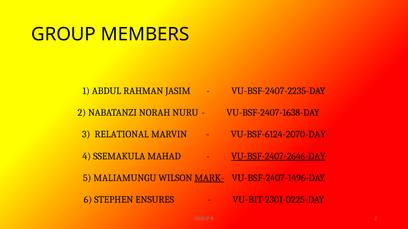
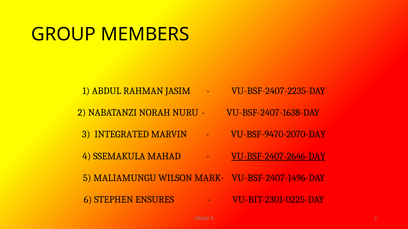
RELATIONAL: RELATIONAL -> INTEGRATED
VU-BSF-6124-2070-DAY: VU-BSF-6124-2070-DAY -> VU-BSF-9470-2070-DAY
MARK- underline: present -> none
